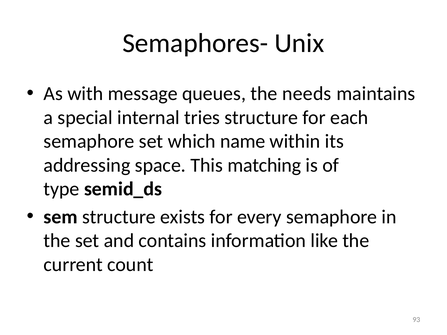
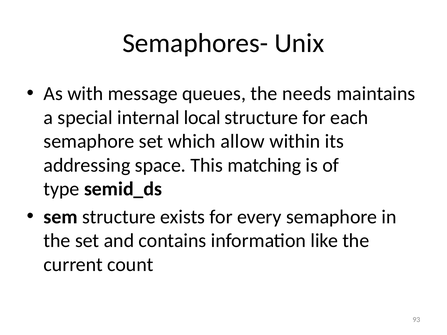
tries: tries -> local
name: name -> allow
